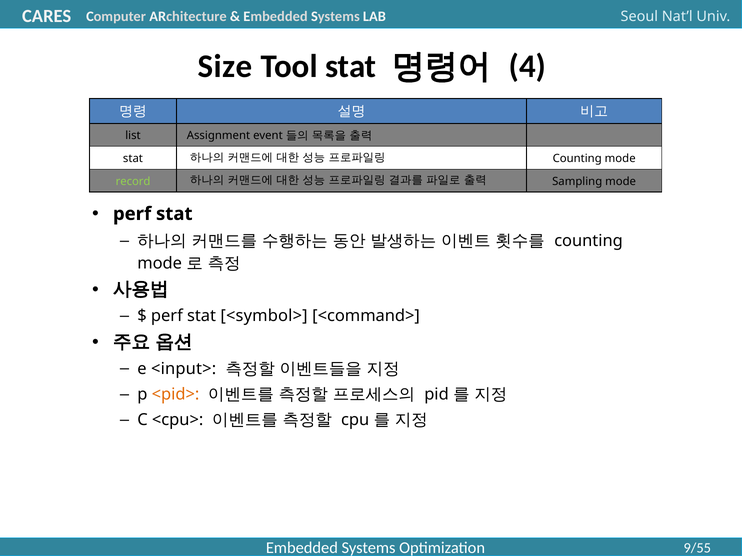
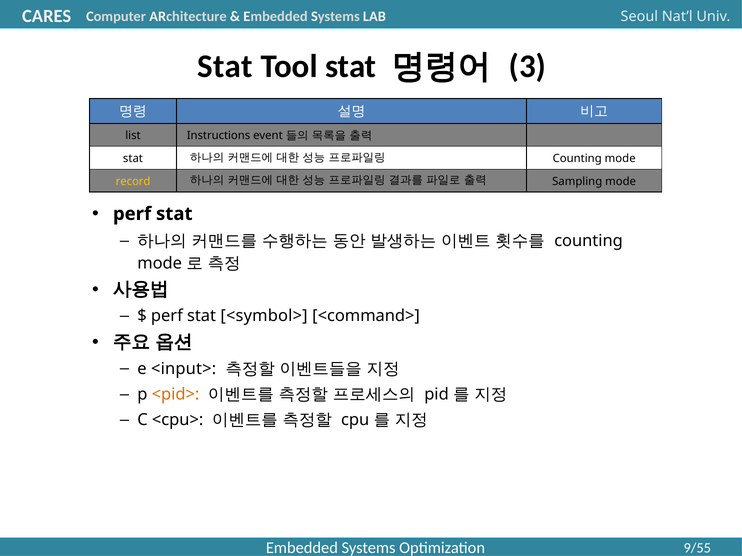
Size at (225, 66): Size -> Stat
4: 4 -> 3
Assignment: Assignment -> Instructions
record colour: light green -> yellow
